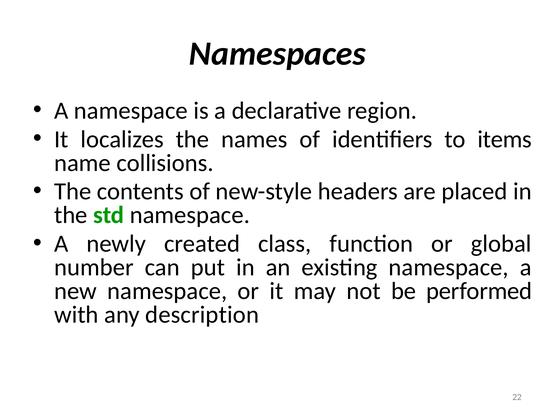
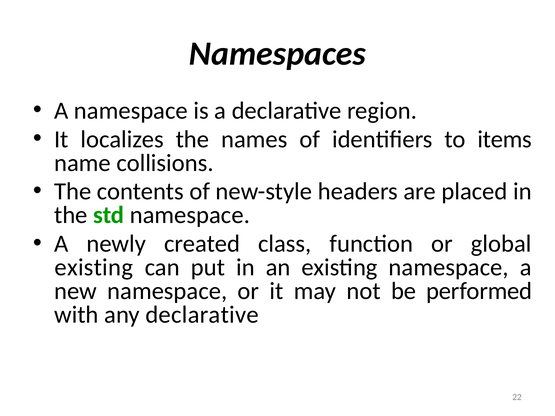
number at (94, 268): number -> existing
any description: description -> declarative
